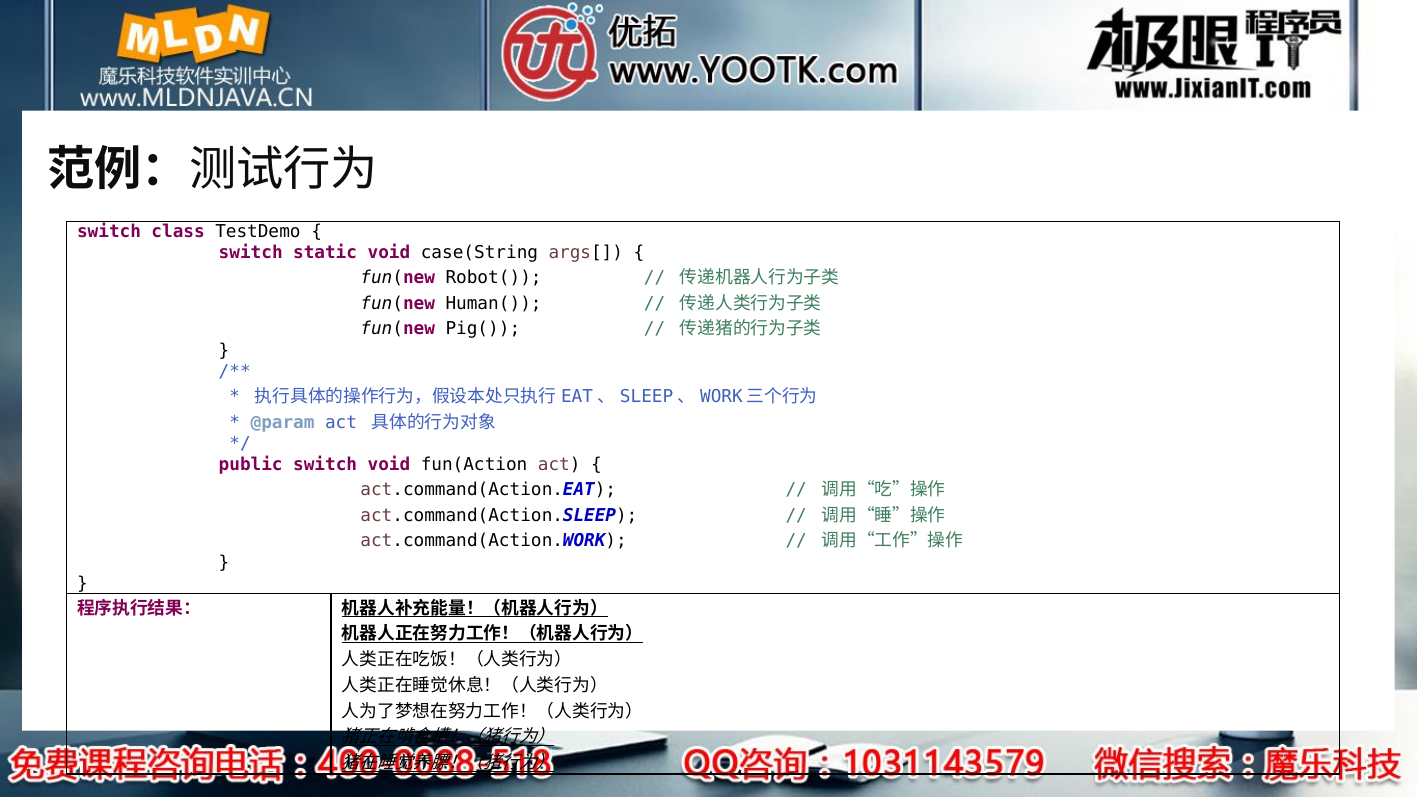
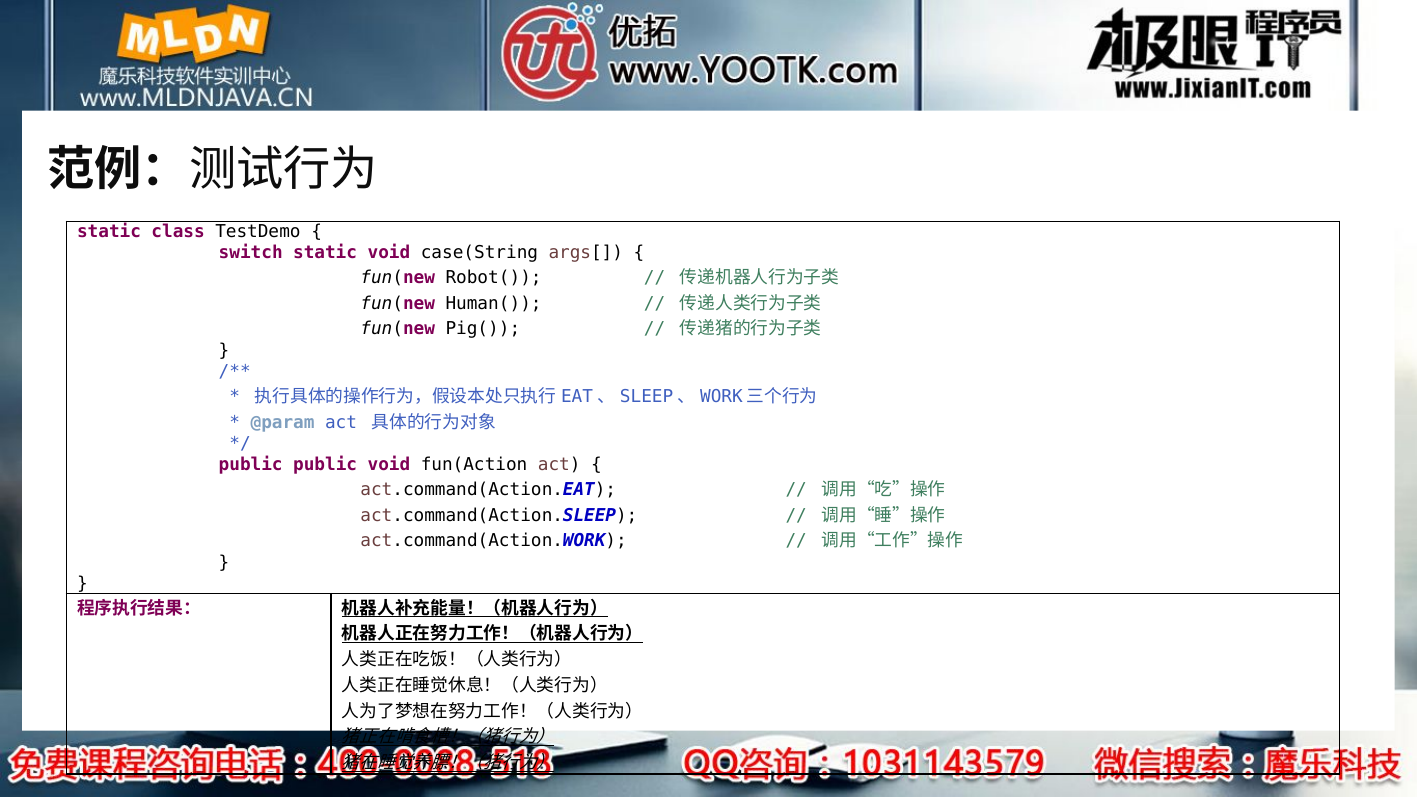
switch at (109, 232): switch -> static
public switch: switch -> public
